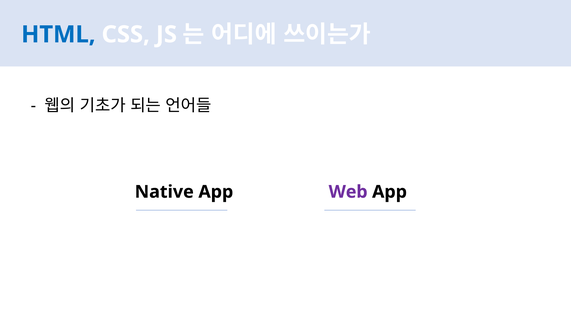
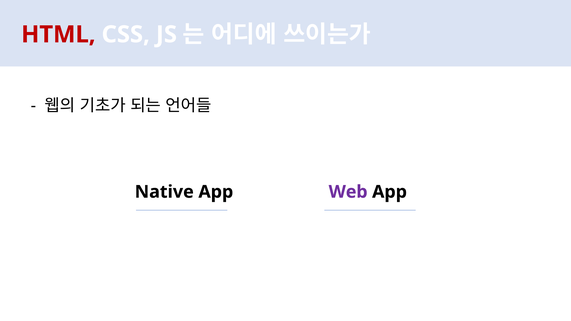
HTML colour: blue -> red
